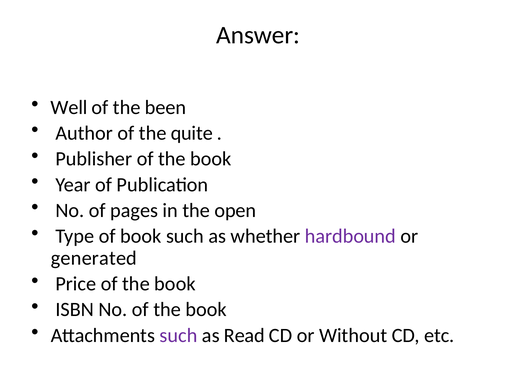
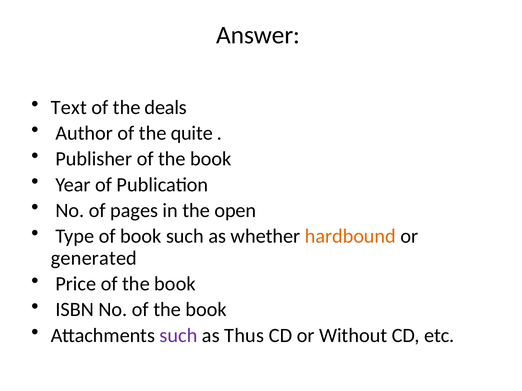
Well: Well -> Text
been: been -> deals
hardbound colour: purple -> orange
Read: Read -> Thus
